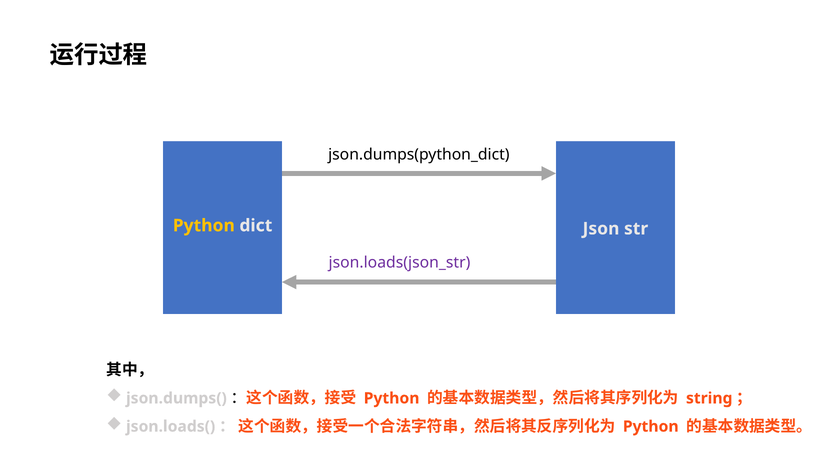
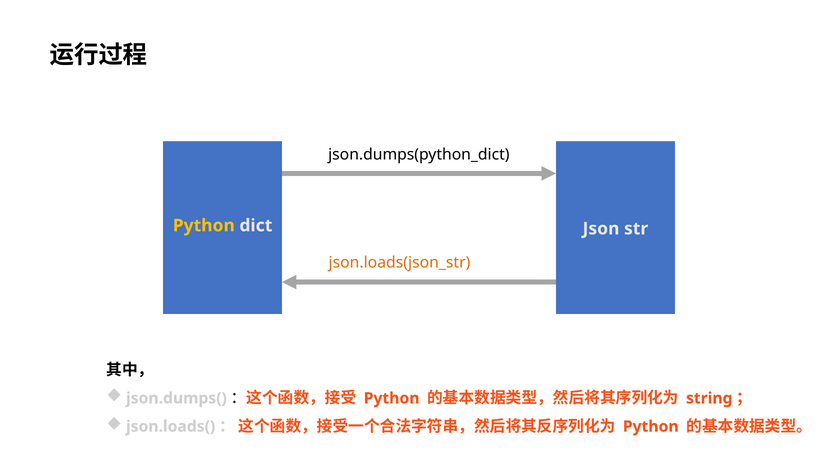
json.loads(json_str colour: purple -> orange
